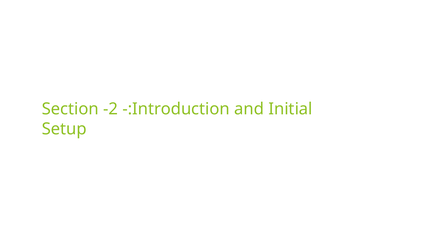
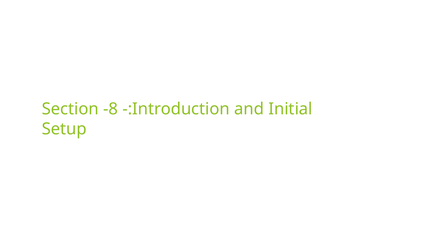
-2: -2 -> -8
